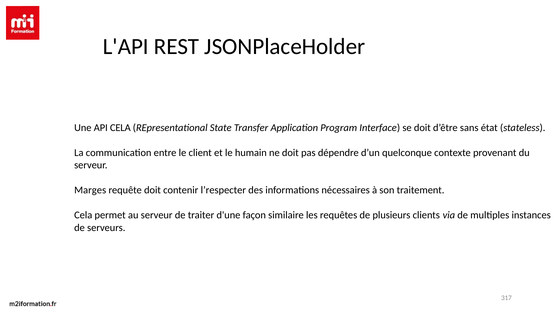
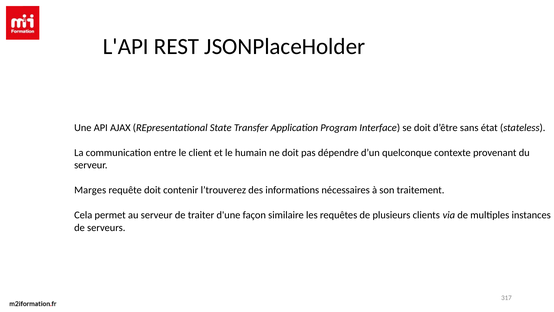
API CELA: CELA -> AJAX
l’respecter: l’respecter -> l’trouverez
